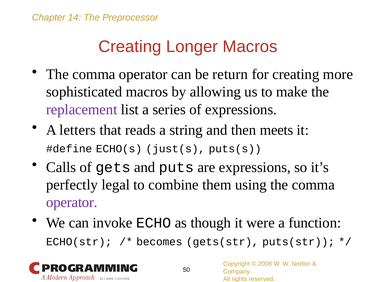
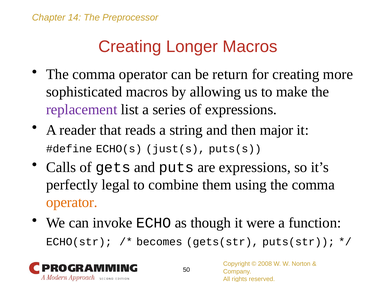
letters: letters -> reader
meets: meets -> major
operator at (72, 202) colour: purple -> orange
